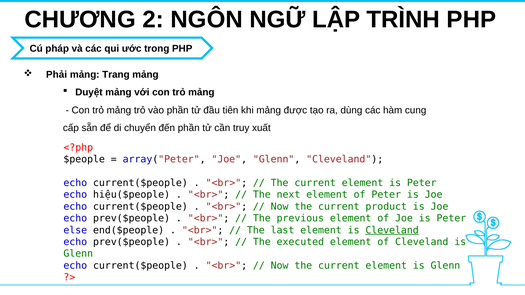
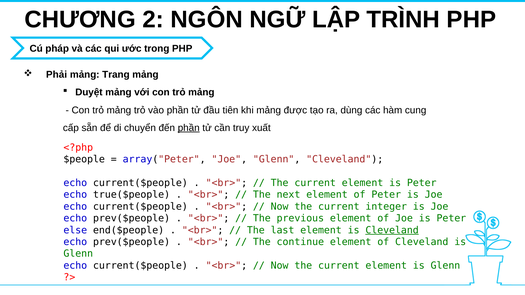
phần at (189, 128) underline: none -> present
hiệu($people: hiệu($people -> true($people
product: product -> integer
executed: executed -> continue
